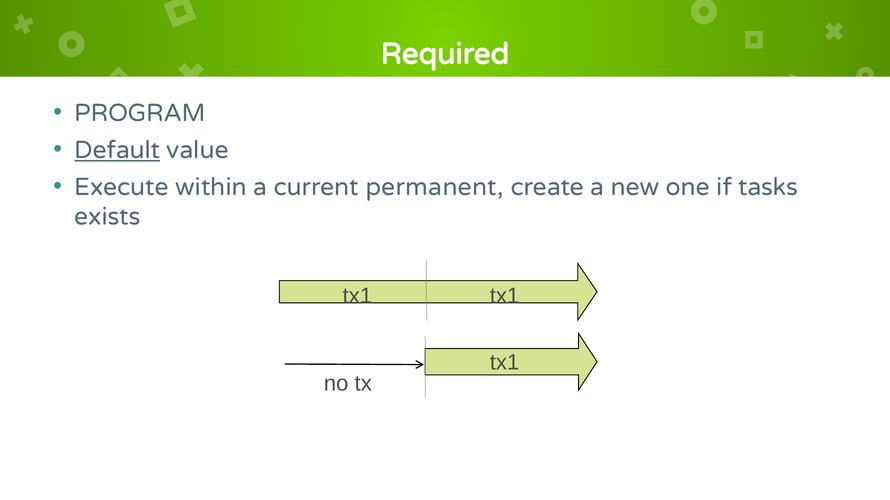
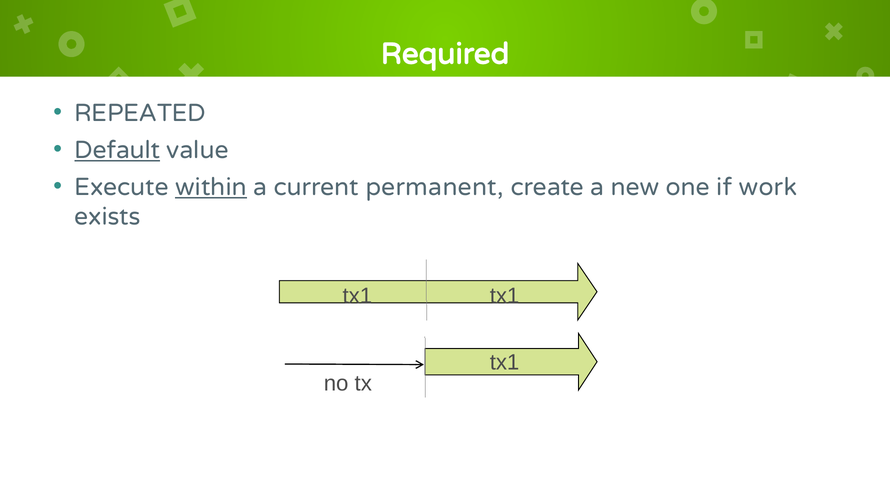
PROGRAM: PROGRAM -> REPEATED
within underline: none -> present
tasks: tasks -> work
